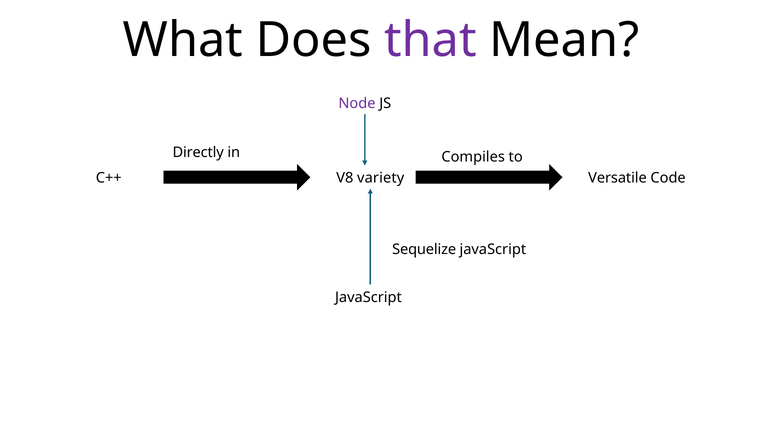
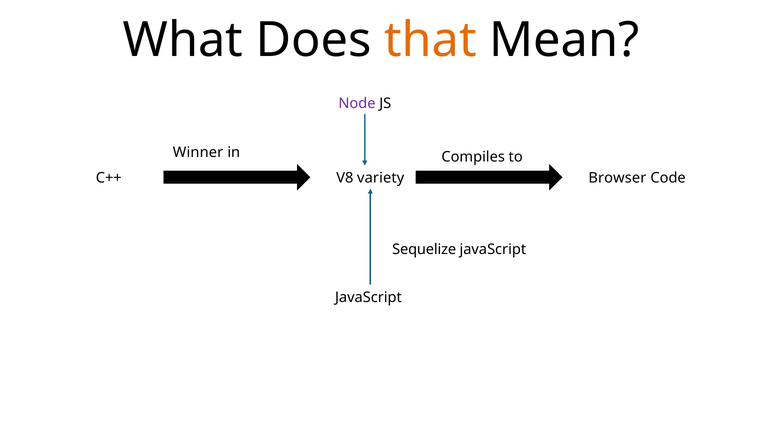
that colour: purple -> orange
Directly: Directly -> Winner
Versatile: Versatile -> Browser
